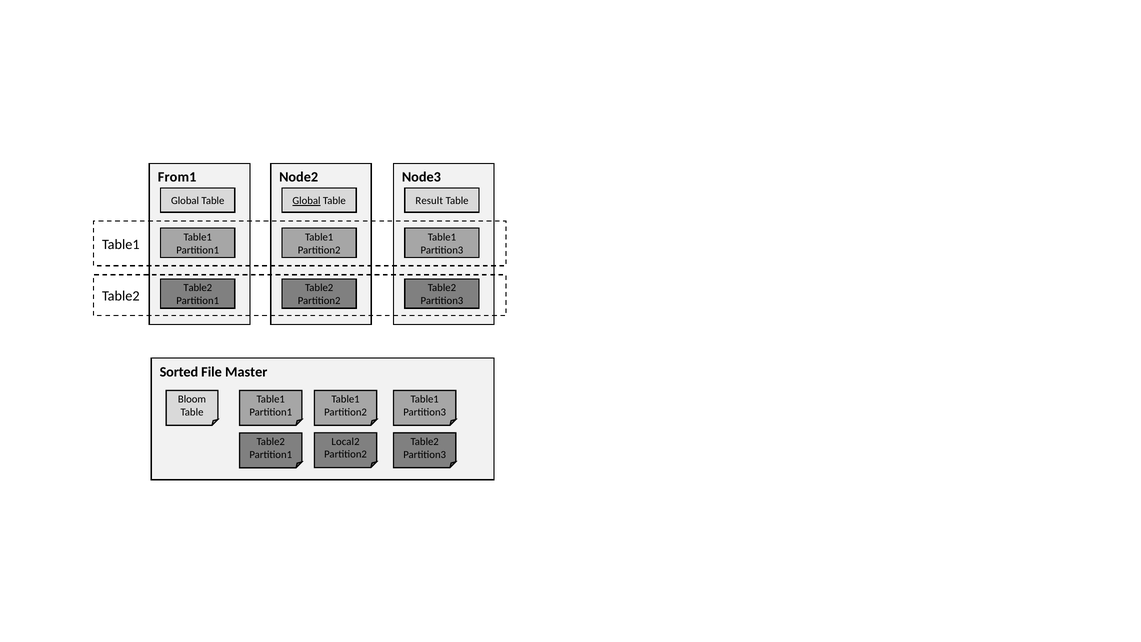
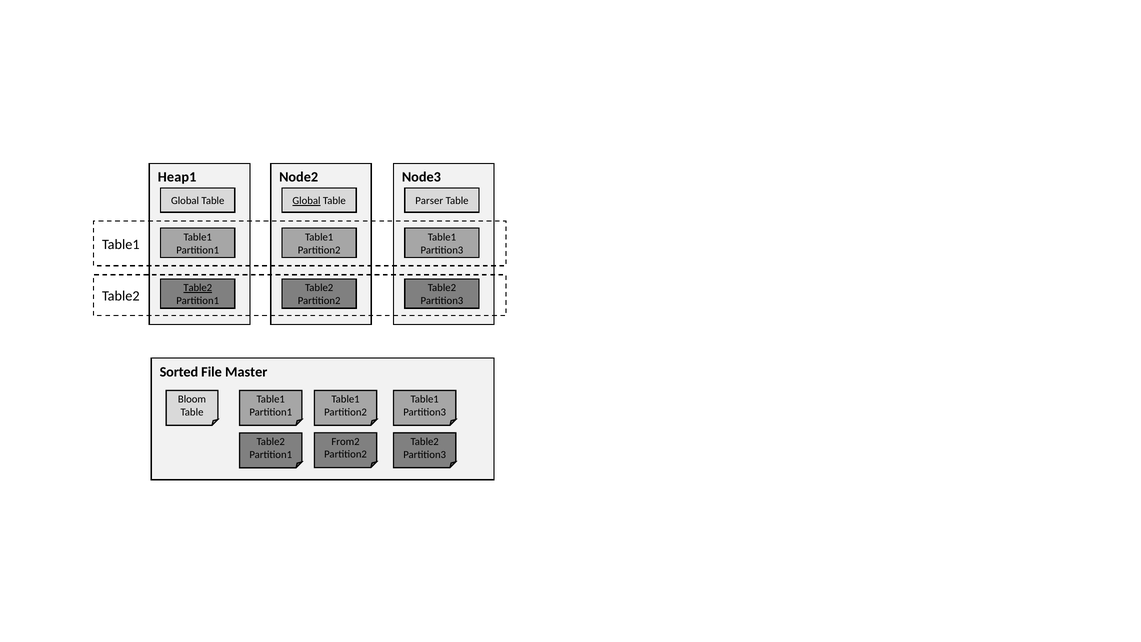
From1: From1 -> Heap1
Result: Result -> Parser
Table2 at (198, 288) underline: none -> present
Local2: Local2 -> From2
